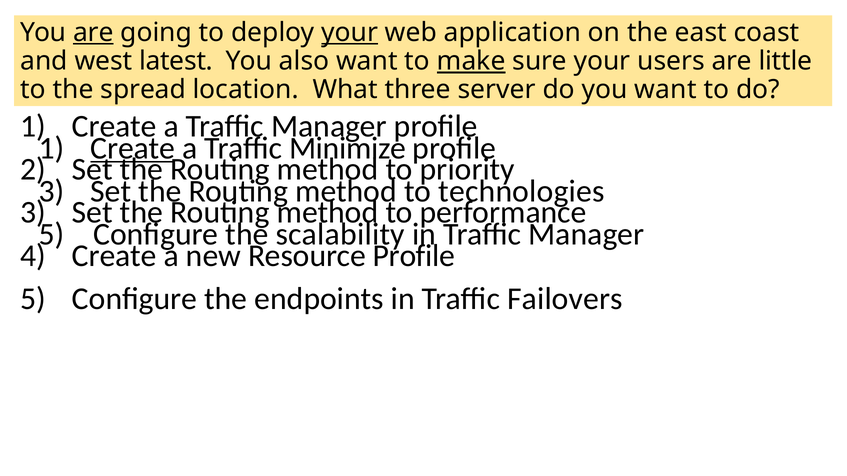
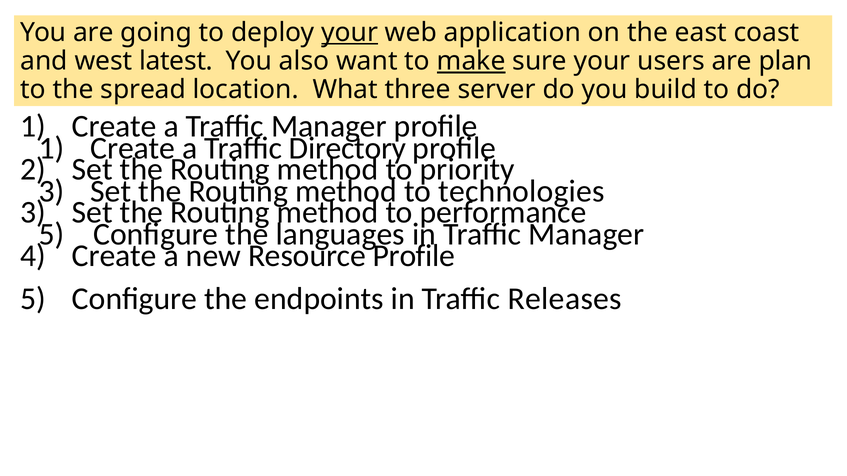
are at (93, 33) underline: present -> none
little: little -> plan
you want: want -> build
Create at (133, 148) underline: present -> none
Minimize: Minimize -> Directory
scalability: scalability -> languages
Failovers: Failovers -> Releases
